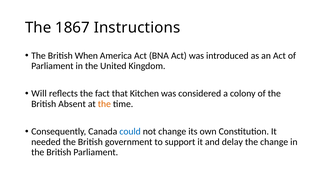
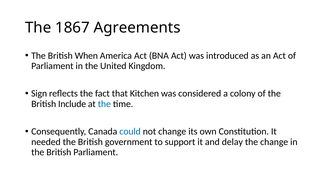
Instructions: Instructions -> Agreements
Will: Will -> Sign
Absent: Absent -> Include
the at (104, 104) colour: orange -> blue
